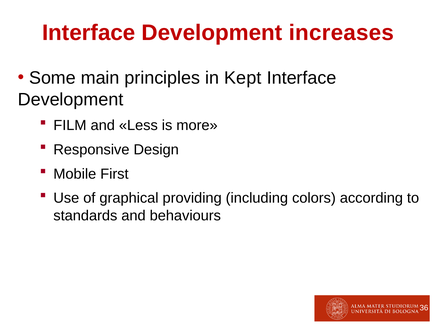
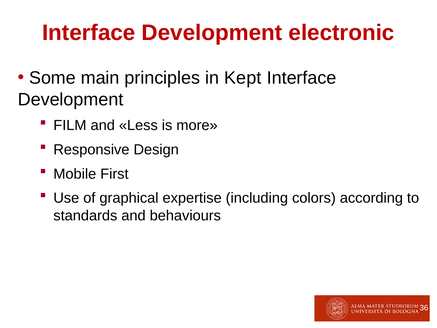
increases: increases -> electronic
providing: providing -> expertise
